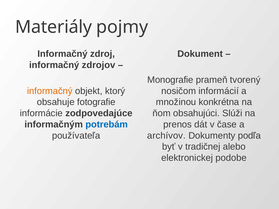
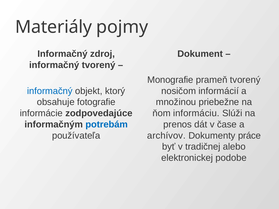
informačný zdrojov: zdrojov -> tvorený
informačný at (50, 91) colour: orange -> blue
konkrétna: konkrétna -> priebežne
obsahujúci: obsahujúci -> informáciu
podľa: podľa -> práce
